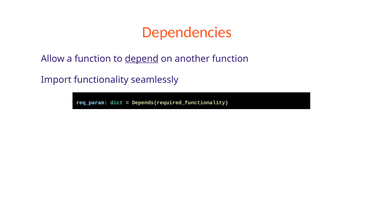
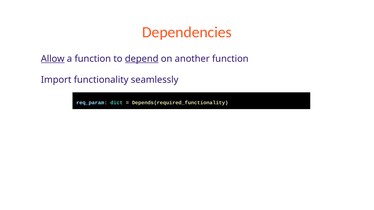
Allow underline: none -> present
